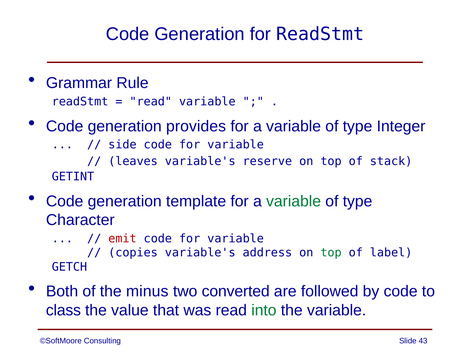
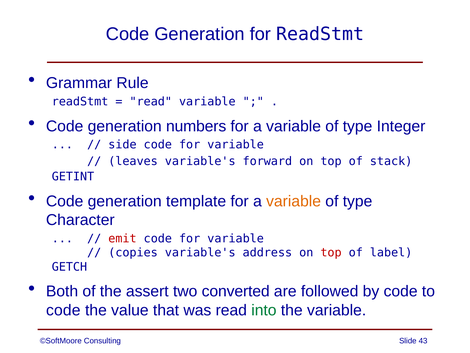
provides: provides -> numbers
reserve: reserve -> forward
variable at (294, 201) colour: green -> orange
top at (331, 252) colour: green -> red
minus: minus -> assert
class at (63, 310): class -> code
